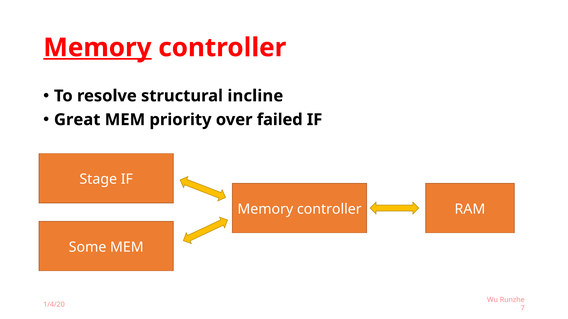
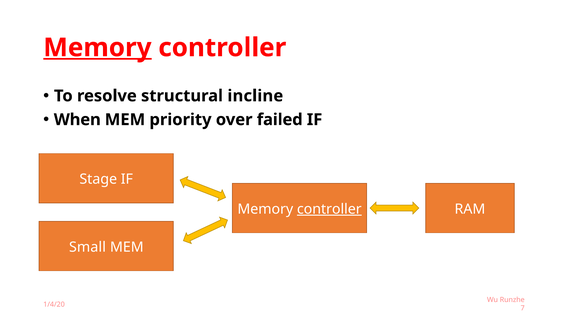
Great: Great -> When
controller at (329, 209) underline: none -> present
Some: Some -> Small
